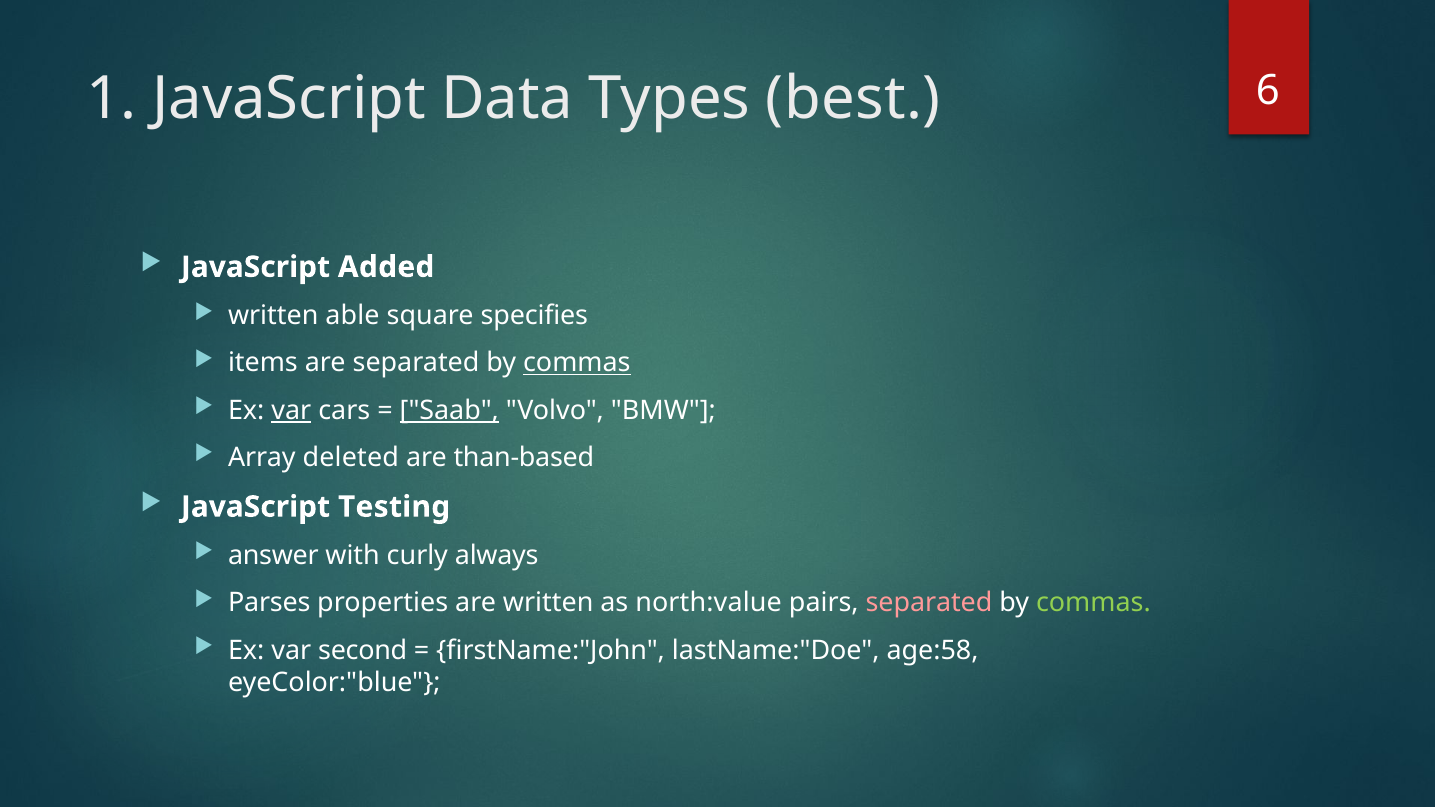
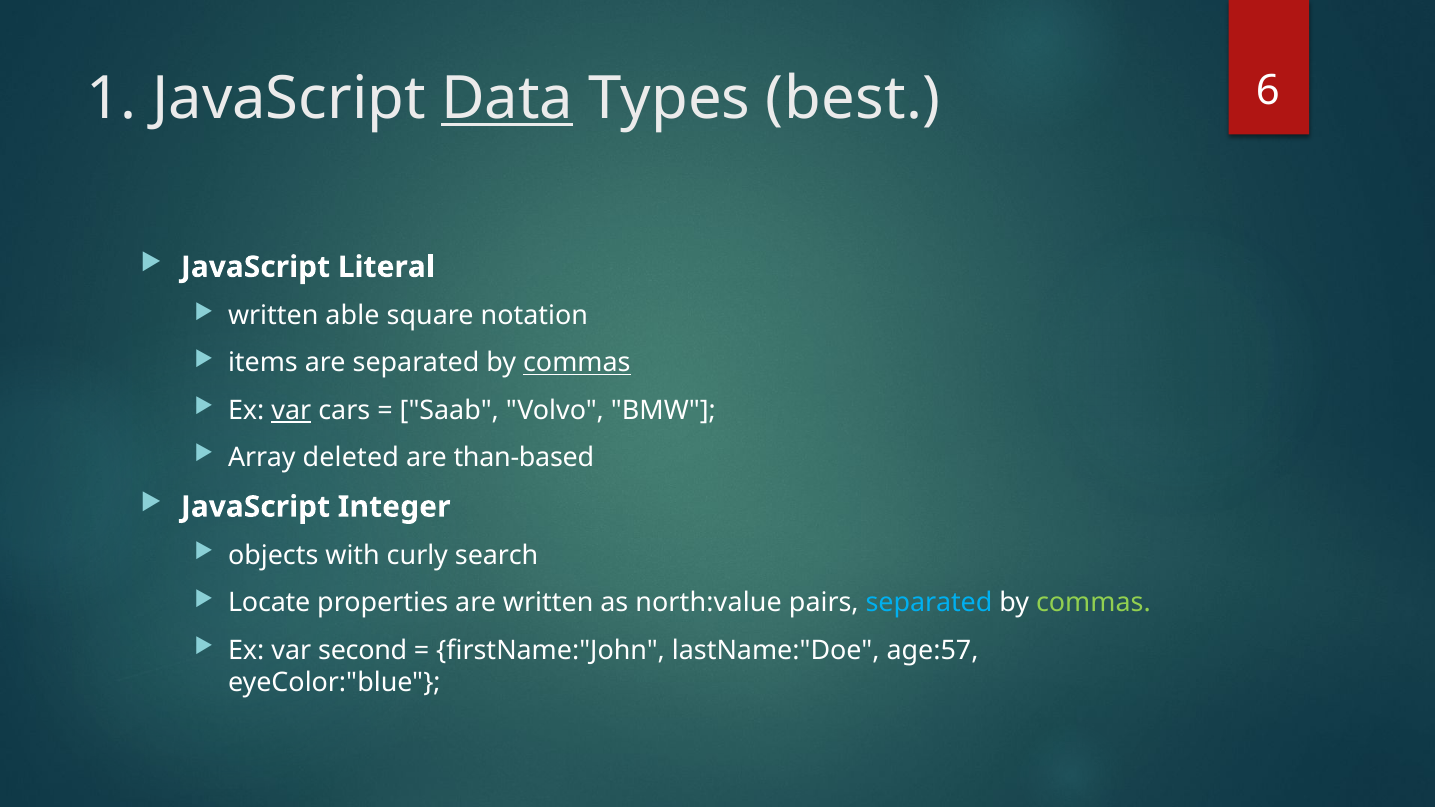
Data underline: none -> present
Added: Added -> Literal
specifies: specifies -> notation
Saab underline: present -> none
Testing: Testing -> Integer
answer: answer -> objects
always: always -> search
Parses: Parses -> Locate
separated at (929, 603) colour: pink -> light blue
age:58: age:58 -> age:57
